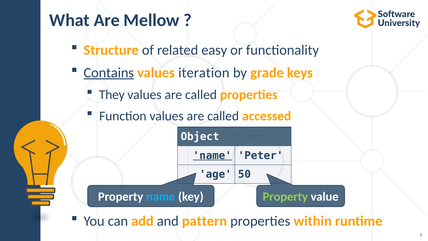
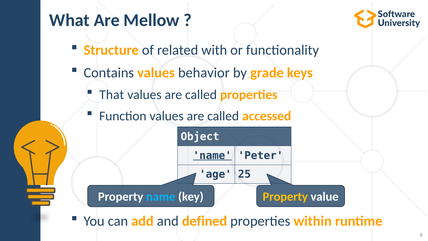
easy: easy -> with
Contains underline: present -> none
iteration: iteration -> behavior
They: They -> That
50: 50 -> 25
Property at (285, 197) colour: light green -> yellow
pattern: pattern -> defined
